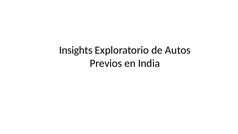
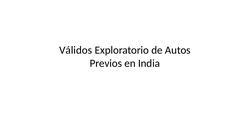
Insights: Insights -> Válidos
